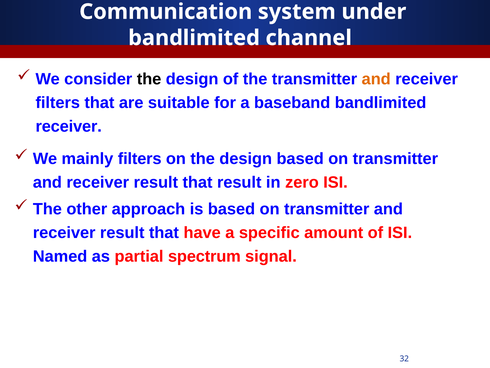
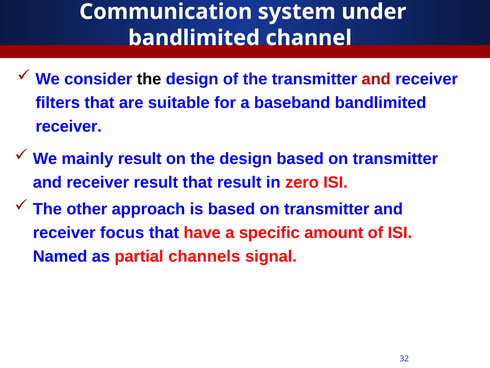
and at (376, 79) colour: orange -> red
mainly filters: filters -> result
result at (122, 232): result -> focus
spectrum: spectrum -> channels
